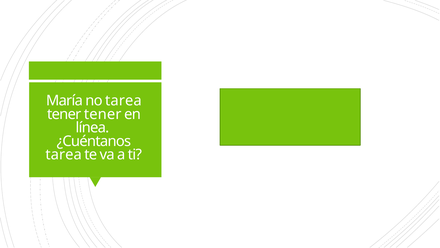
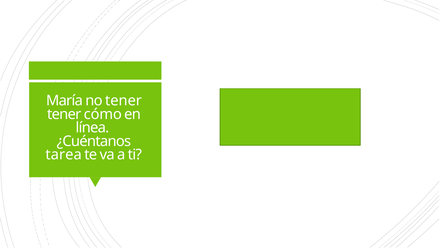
no tarea: tarea -> tener
tener tener: tener -> cómo
